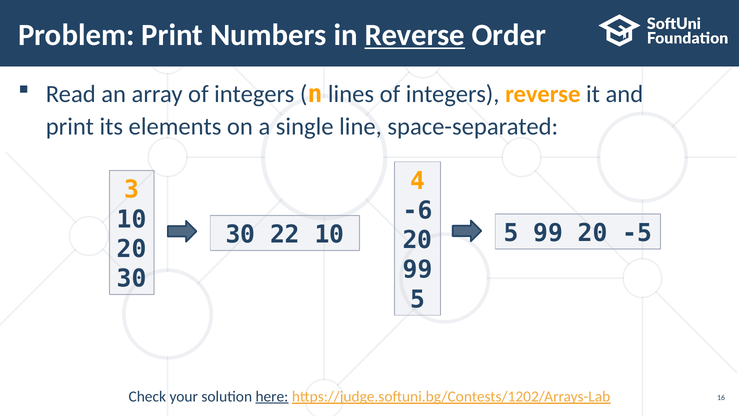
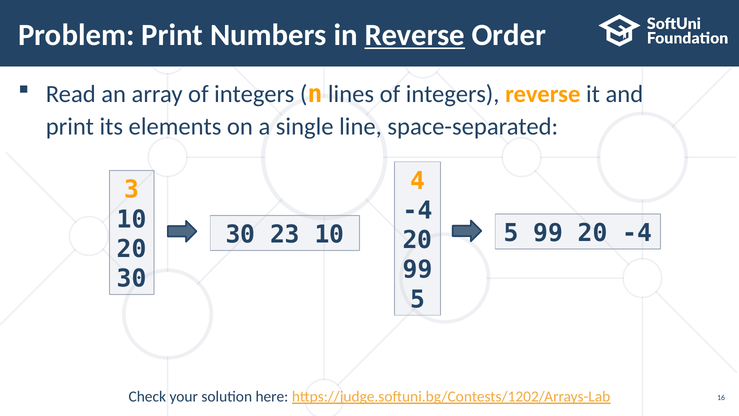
-6 at (418, 211): -6 -> -4
20 -5: -5 -> -4
22: 22 -> 23
here underline: present -> none
